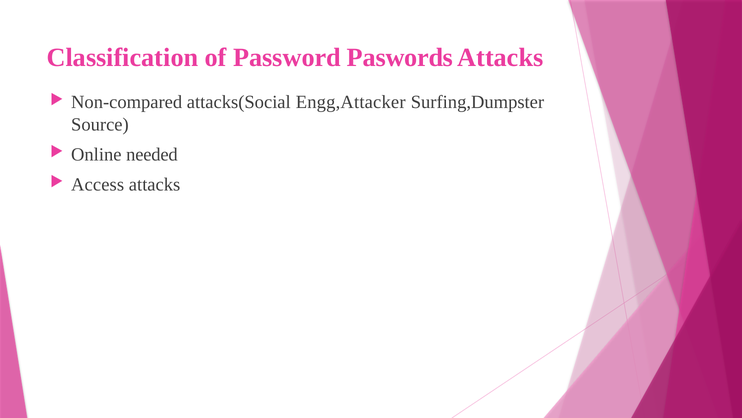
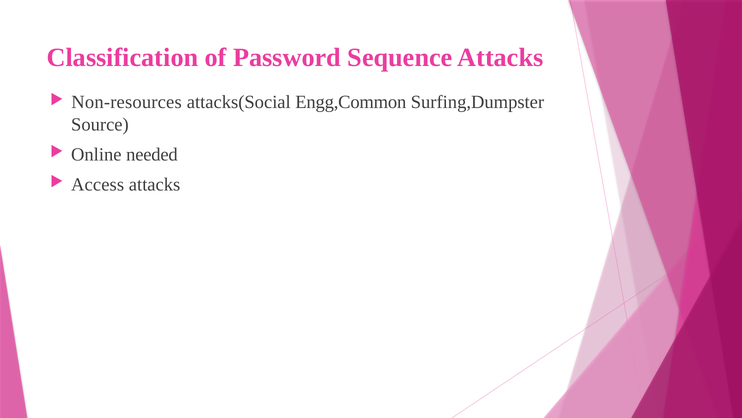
Paswords: Paswords -> Sequence
Non-compared: Non-compared -> Non-resources
Engg,Attacker: Engg,Attacker -> Engg,Common
